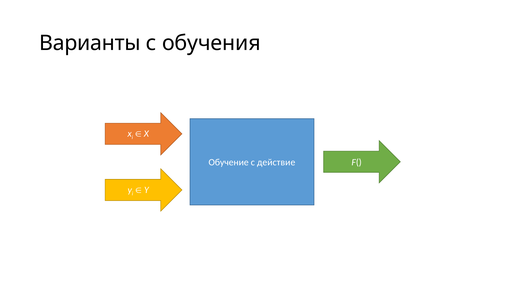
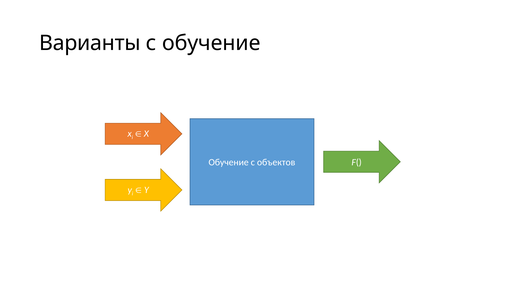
с обучения: обучения -> обучение
действие: действие -> объектов
